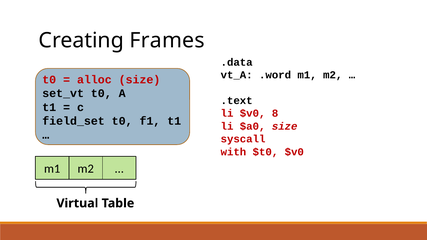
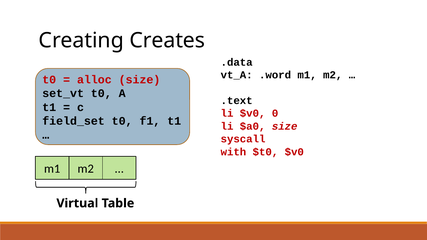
Frames: Frames -> Creates
8: 8 -> 0
